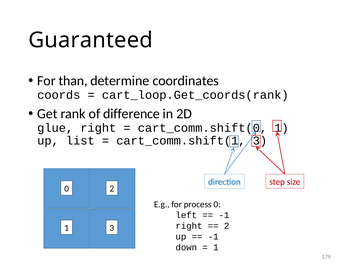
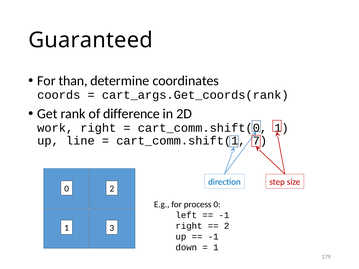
cart_loop.Get_coords(rank: cart_loop.Get_coords(rank -> cart_args.Get_coords(rank
glue: glue -> work
list: list -> line
cart_comm.shift(1 3: 3 -> 7
